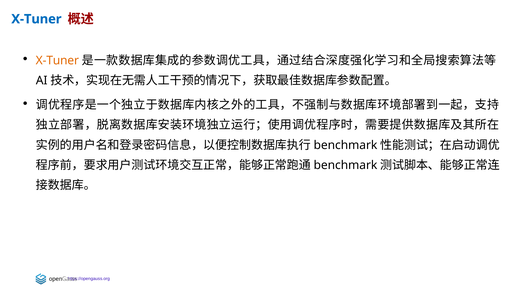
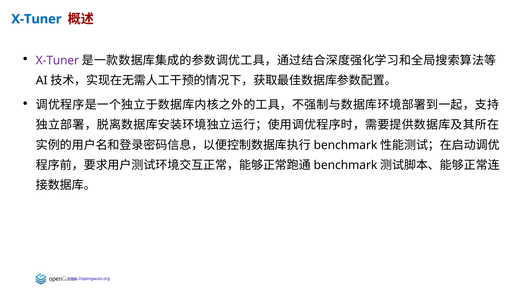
X-Tuner at (57, 60) colour: orange -> purple
